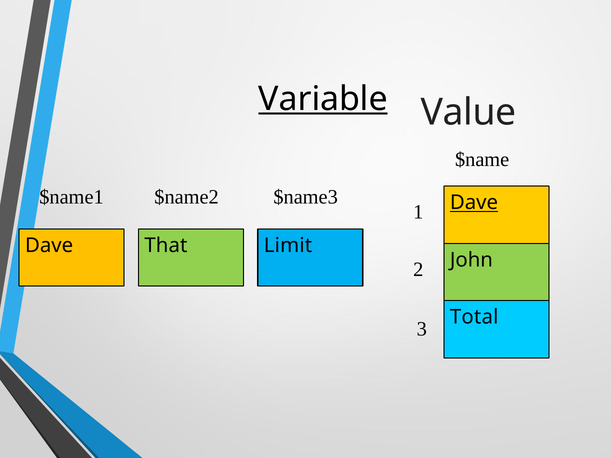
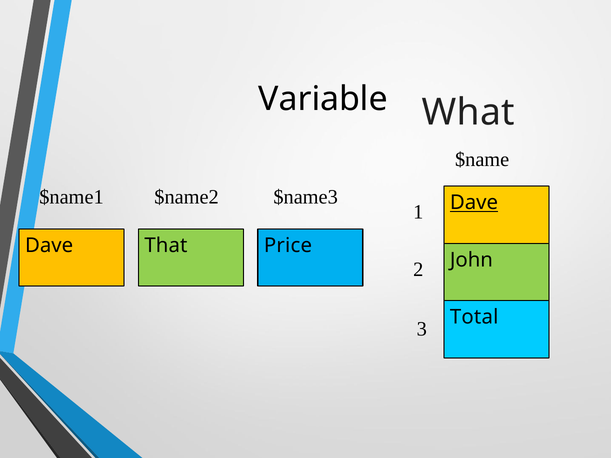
Variable underline: present -> none
Value: Value -> What
Limit: Limit -> Price
